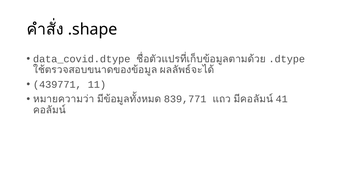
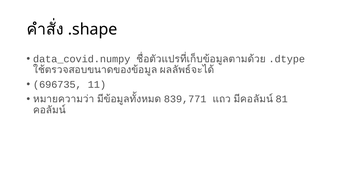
data_covid.dtype: data_covid.dtype -> data_covid.numpy
439771: 439771 -> 696735
41: 41 -> 81
